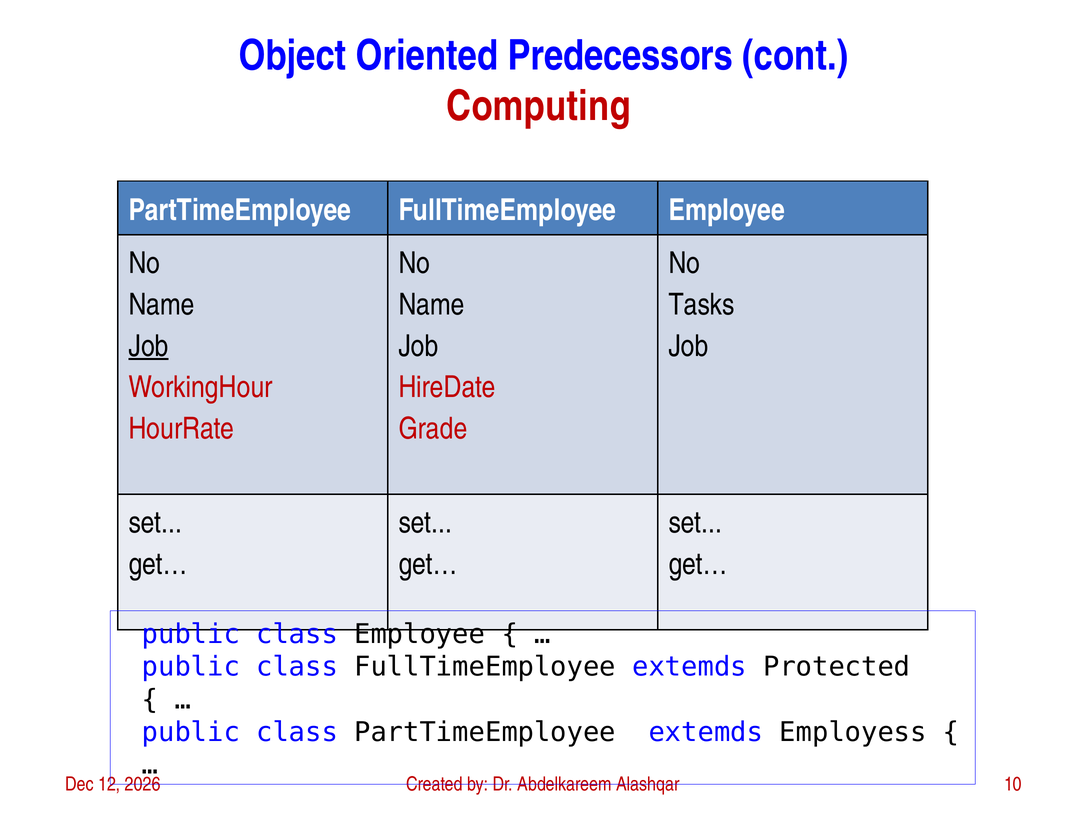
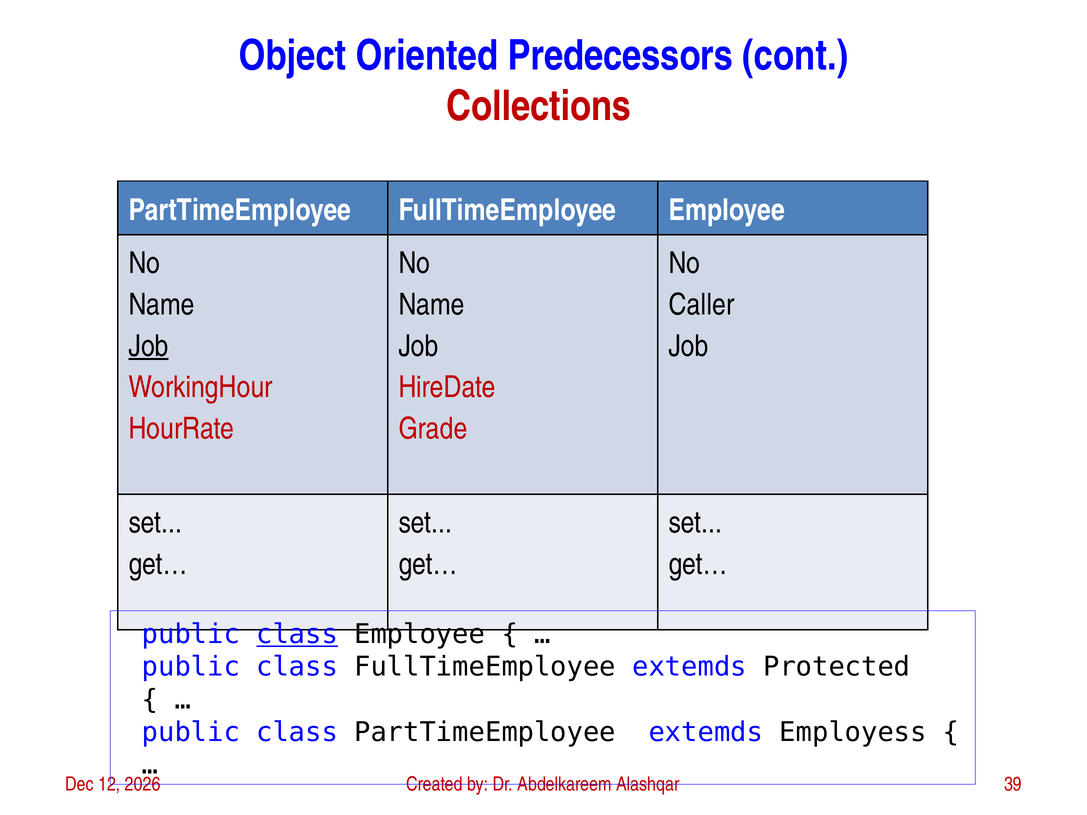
Computing: Computing -> Collections
Tasks: Tasks -> Caller
class at (297, 635) underline: none -> present
10: 10 -> 39
